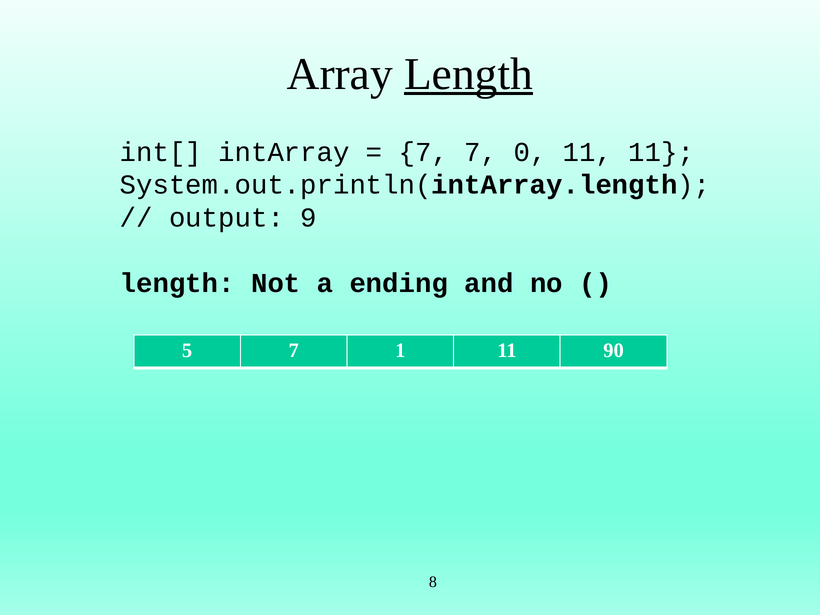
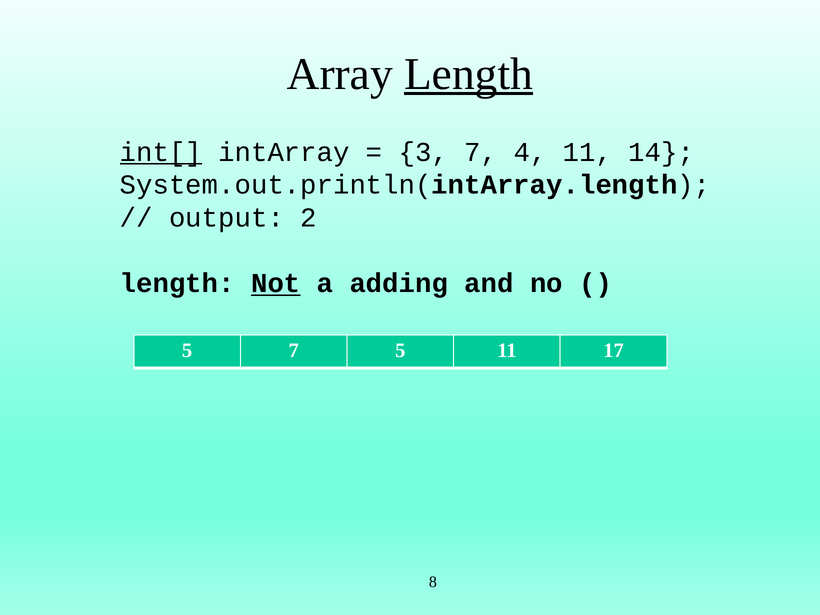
int[ underline: none -> present
7 at (423, 152): 7 -> 3
0: 0 -> 4
11 11: 11 -> 14
9: 9 -> 2
Not underline: none -> present
ending: ending -> adding
7 1: 1 -> 5
90: 90 -> 17
